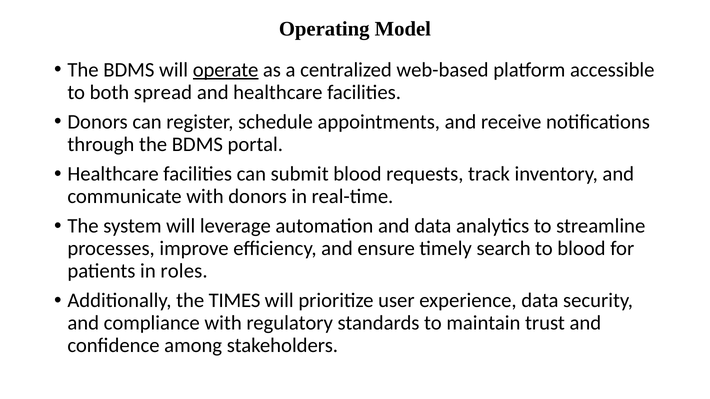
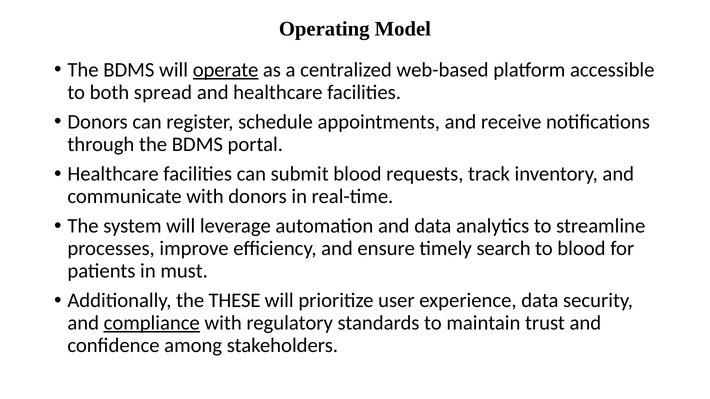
roles: roles -> must
TIMES: TIMES -> THESE
compliance underline: none -> present
